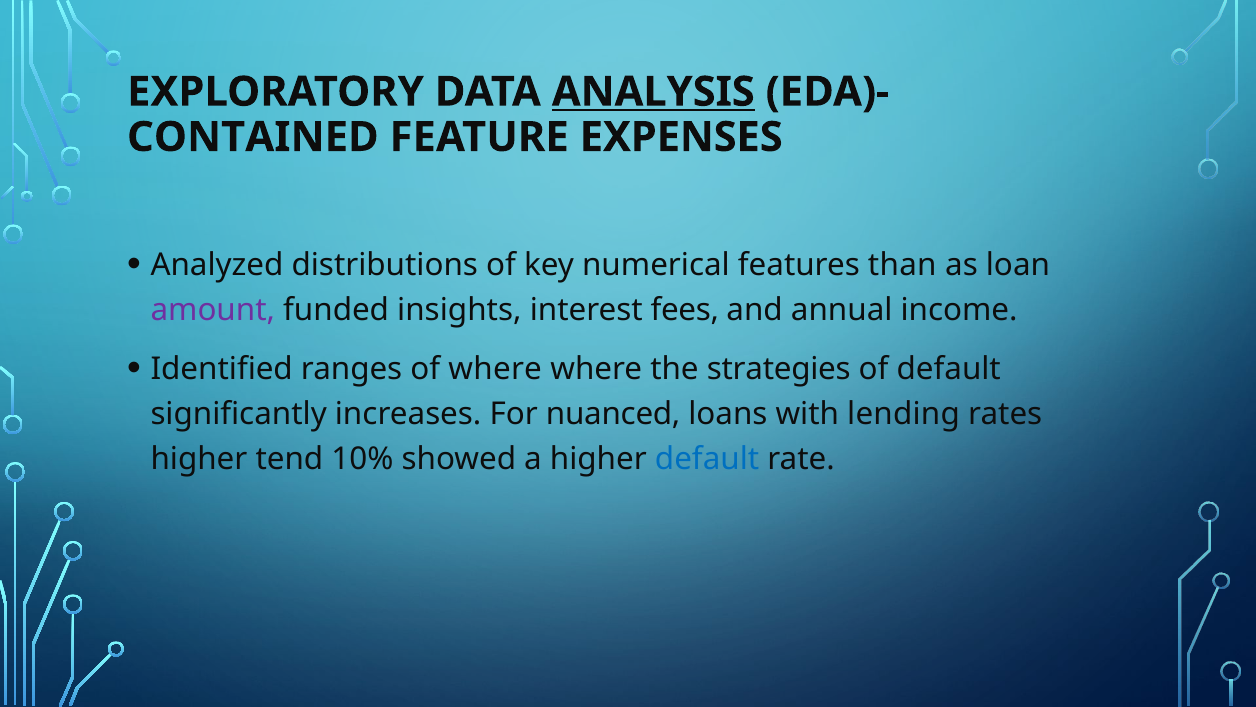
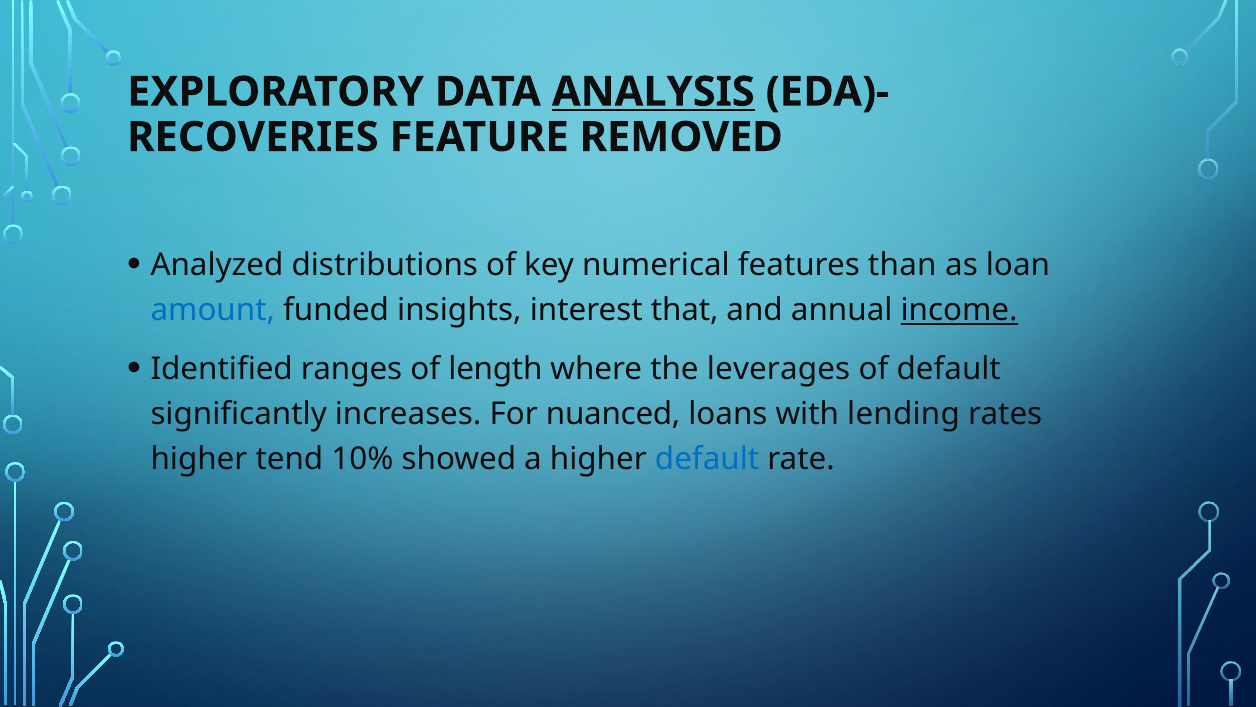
CONTAINED: CONTAINED -> RECOVERIES
EXPENSES: EXPENSES -> REMOVED
amount colour: purple -> blue
fees: fees -> that
income underline: none -> present
of where: where -> length
strategies: strategies -> leverages
